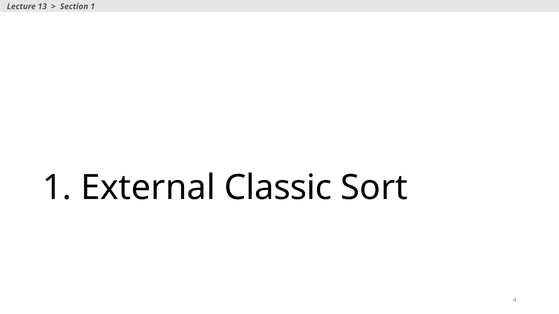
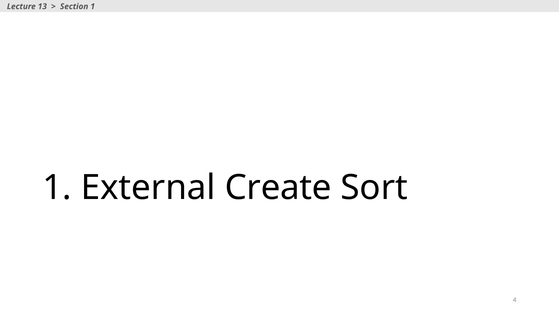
Classic: Classic -> Create
